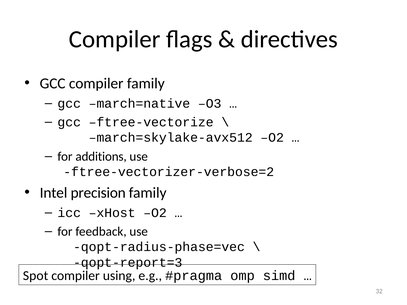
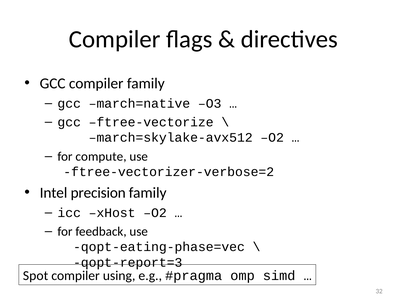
additions: additions -> compute
qopt-radius-phase=vec: qopt-radius-phase=vec -> qopt-eating-phase=vec
